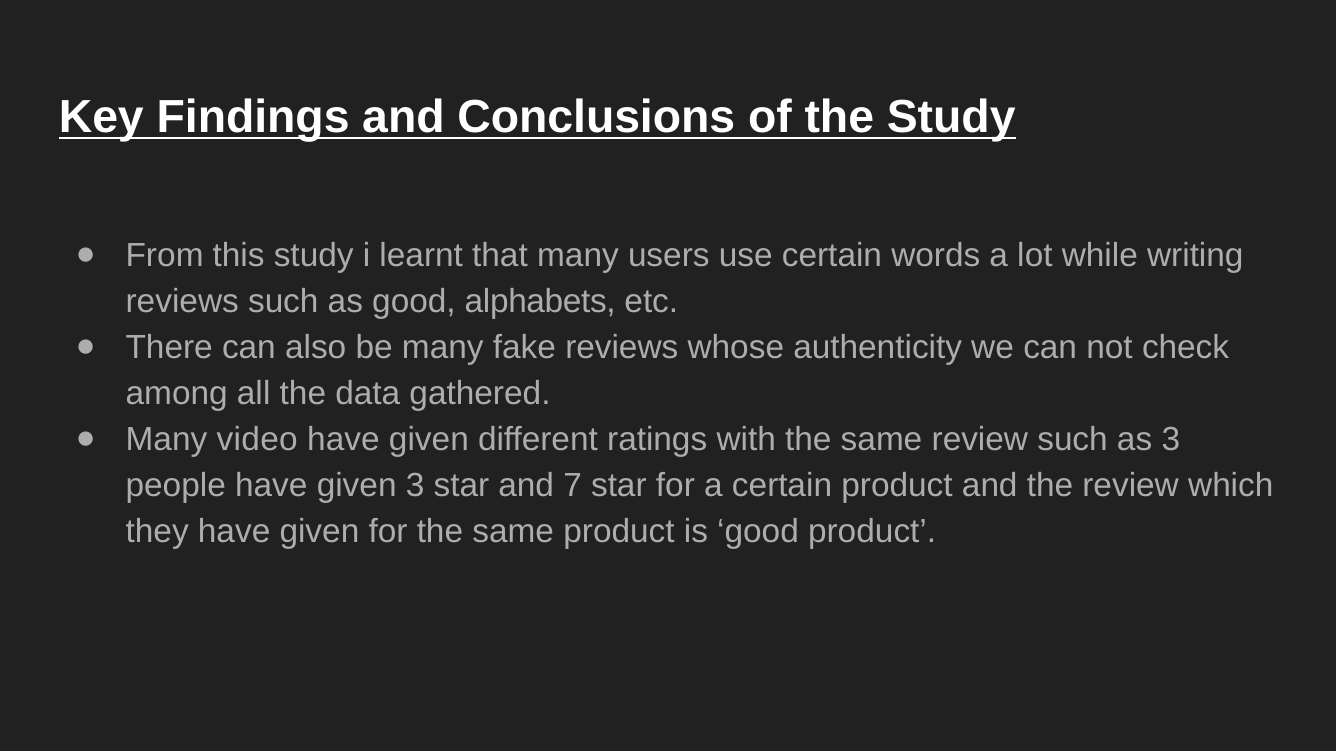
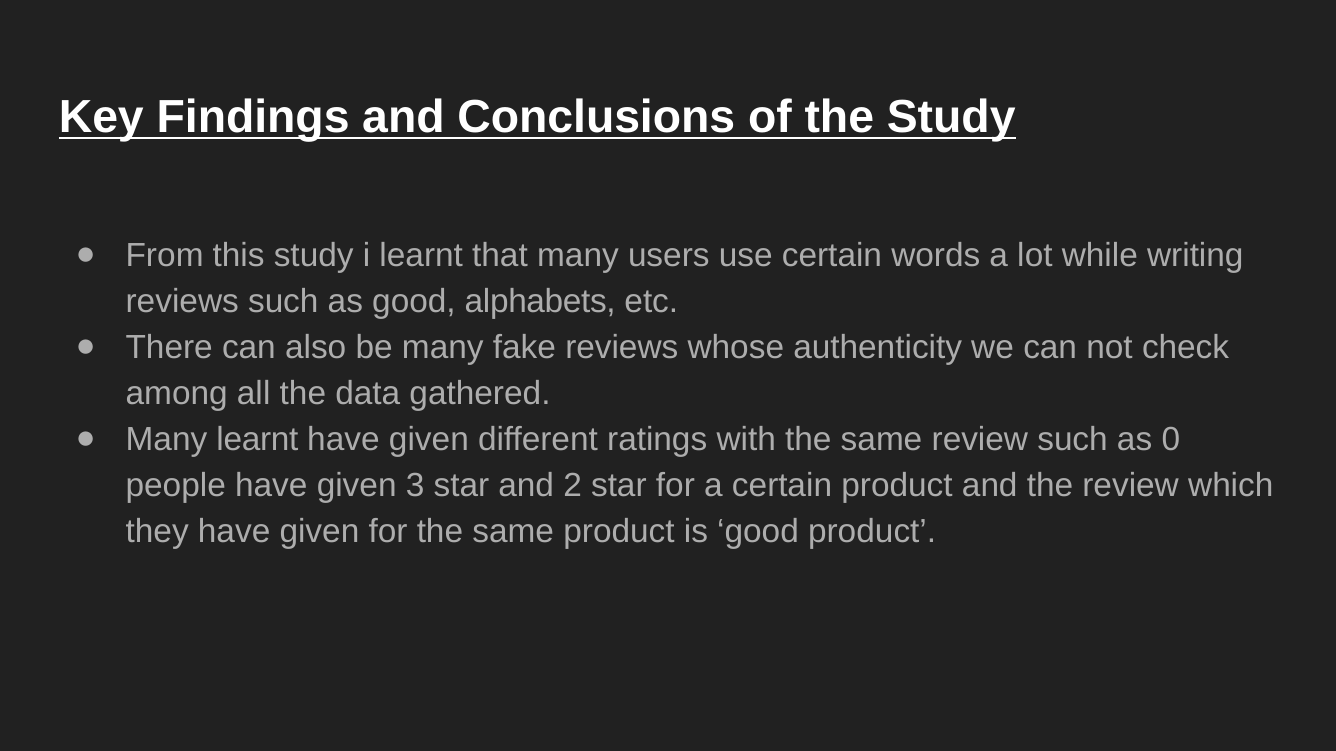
Many video: video -> learnt
as 3: 3 -> 0
7: 7 -> 2
